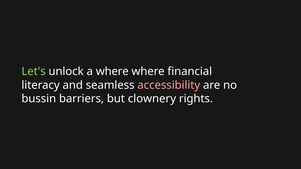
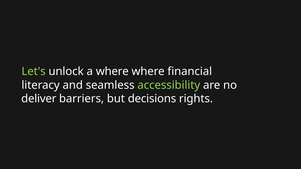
accessibility colour: pink -> light green
bussin: bussin -> deliver
clownery: clownery -> decisions
